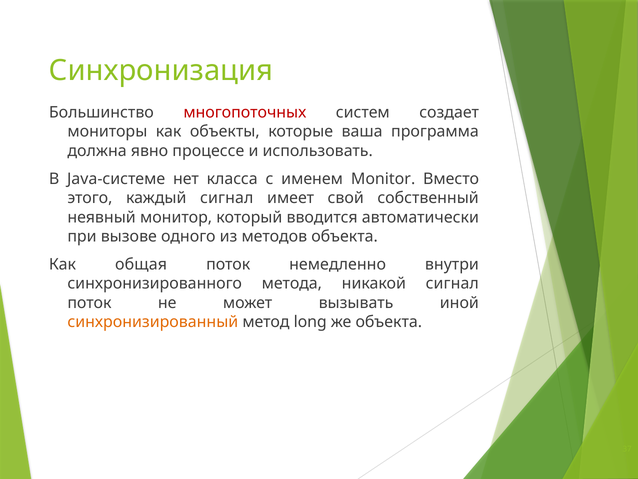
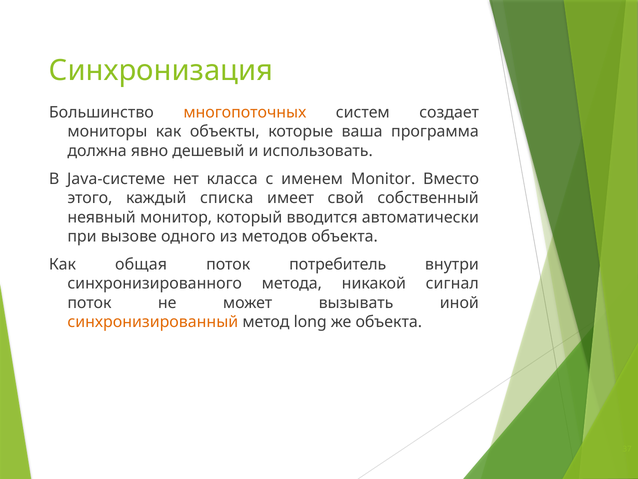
многопоточных colour: red -> orange
процессе: процессе -> дешевый
каждый сигнал: сигнал -> списка
немедленно: немедленно -> потребитель
